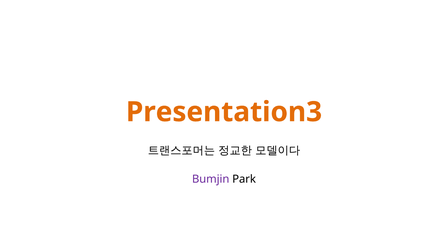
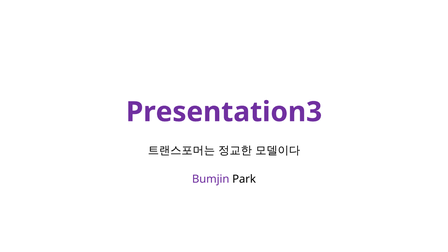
Presentation3 colour: orange -> purple
